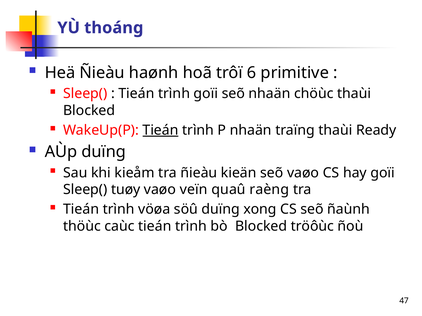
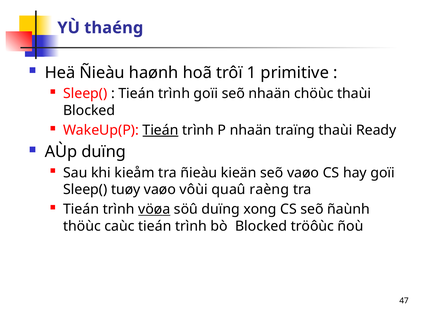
thoáng: thoáng -> thaéng
6: 6 -> 1
veïn: veïn -> vôùi
vöøa underline: none -> present
